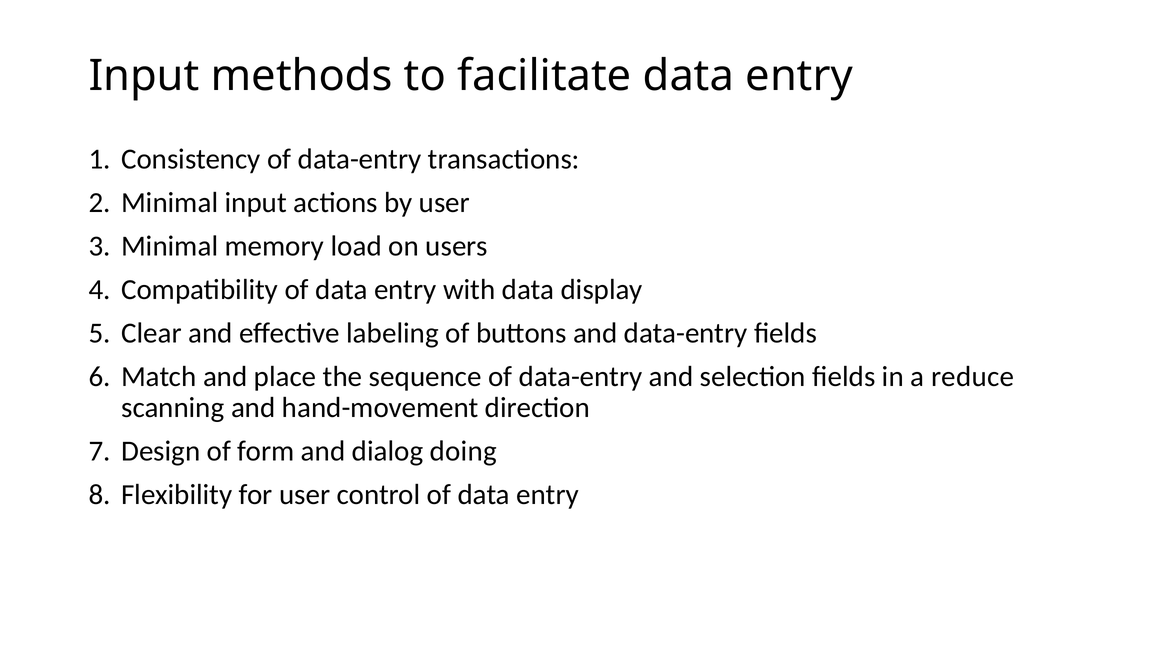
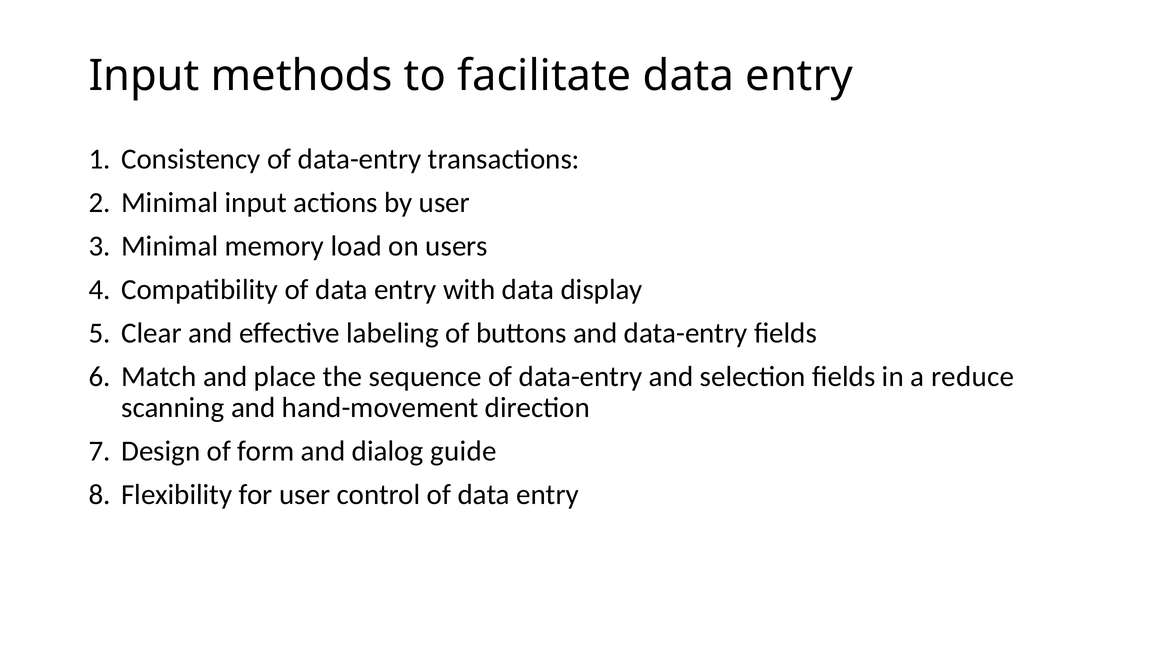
doing: doing -> guide
